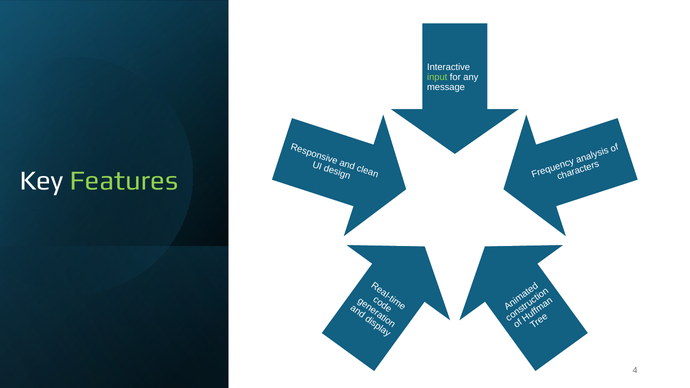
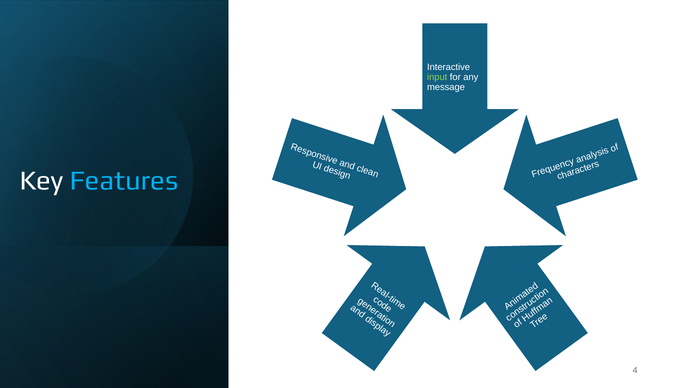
Features colour: light green -> light blue
